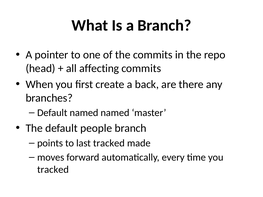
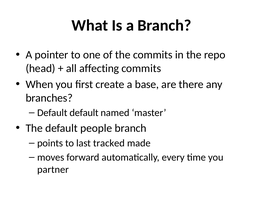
back: back -> base
Default named: named -> default
tracked at (53, 170): tracked -> partner
